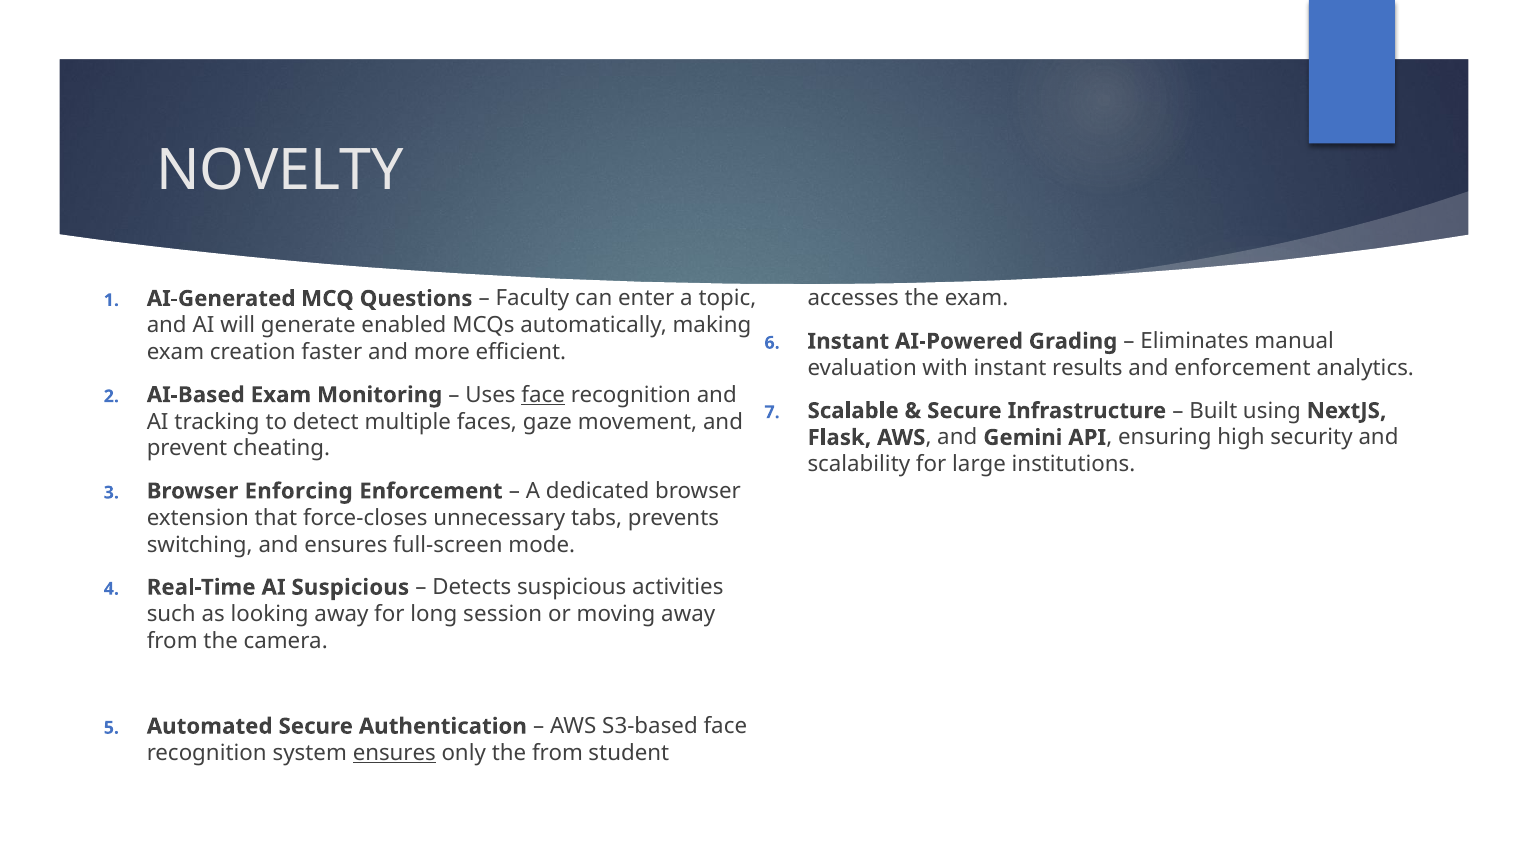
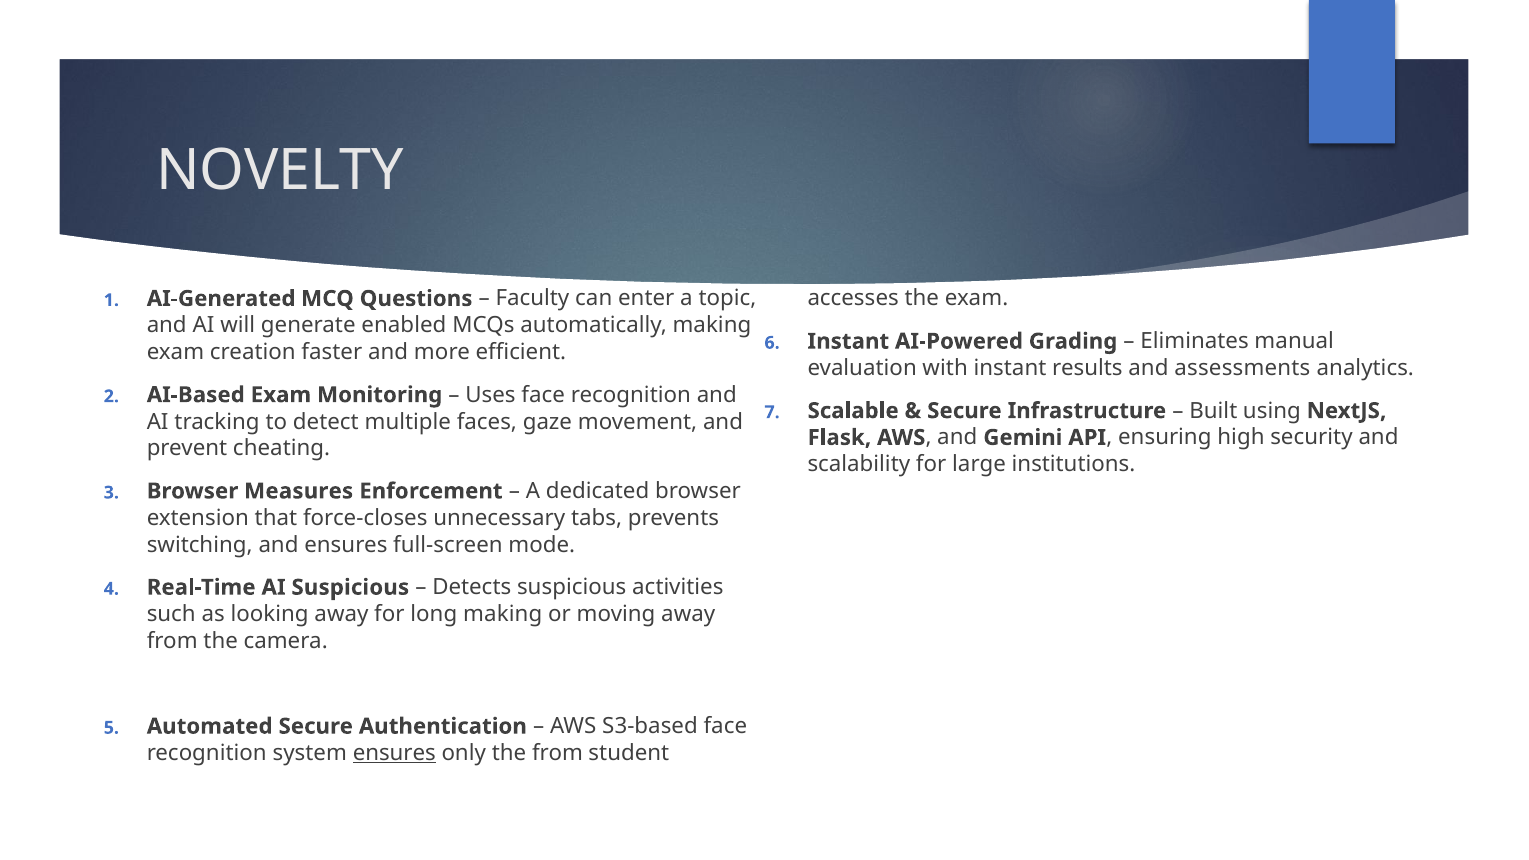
and enforcement: enforcement -> assessments
face at (543, 395) underline: present -> none
Enforcing: Enforcing -> Measures
long session: session -> making
